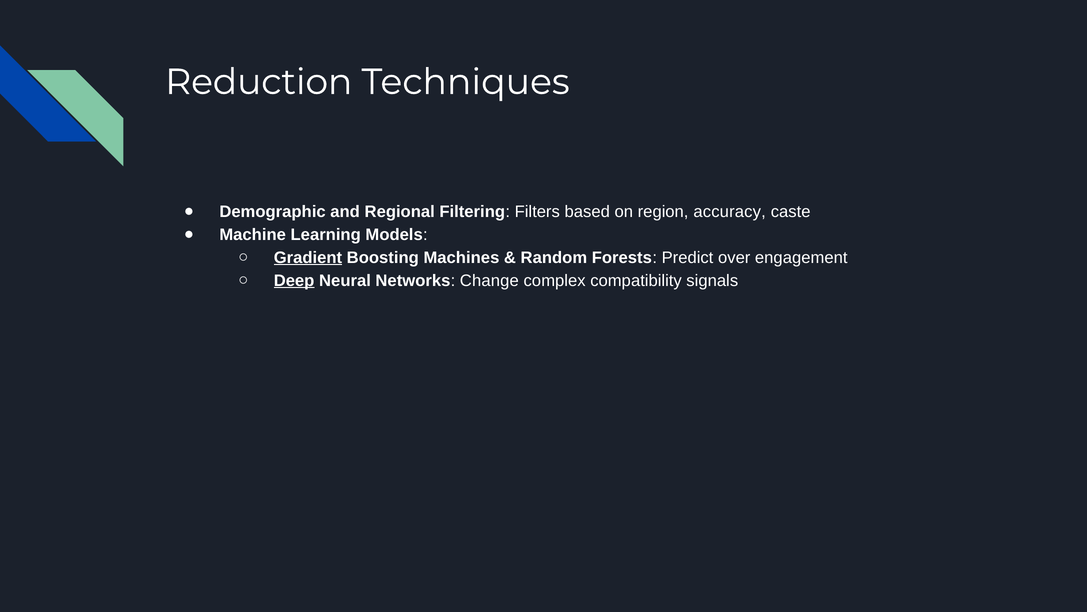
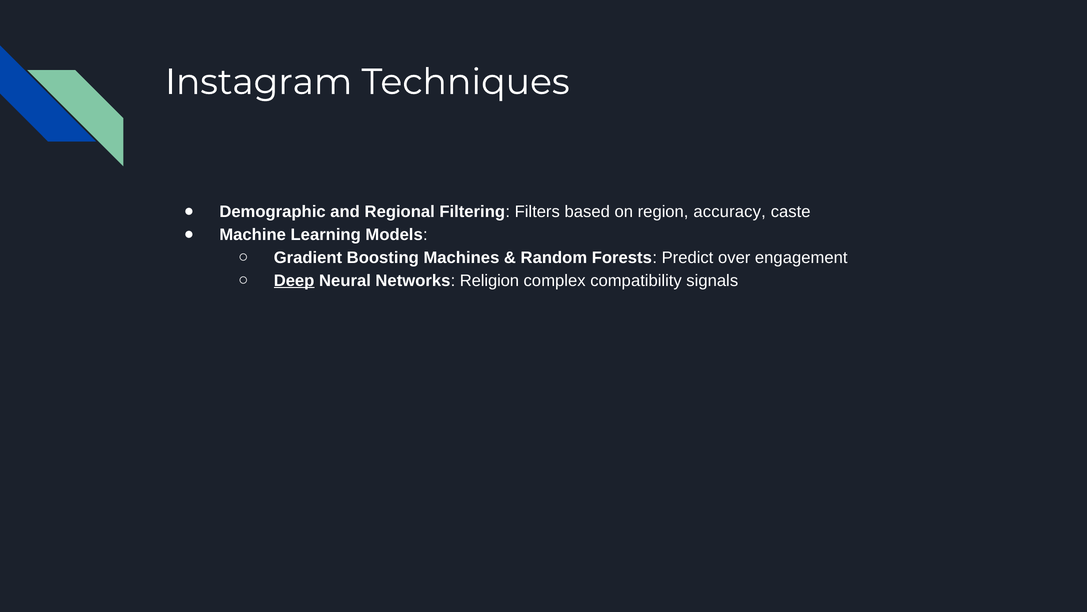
Reduction: Reduction -> Instagram
Gradient underline: present -> none
Change: Change -> Religion
